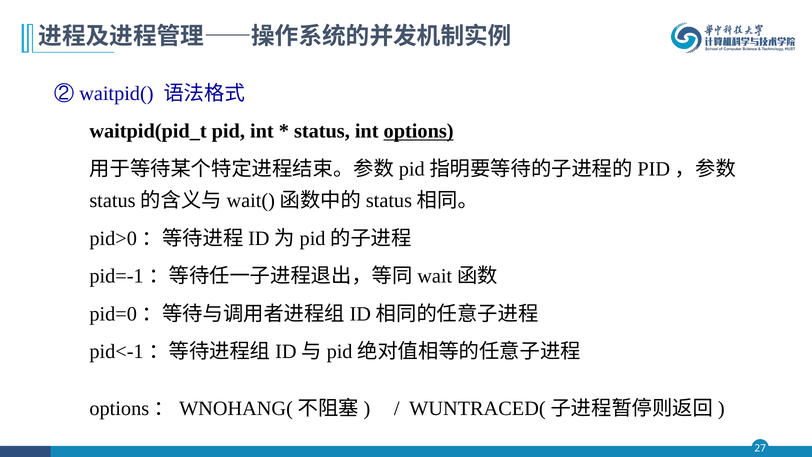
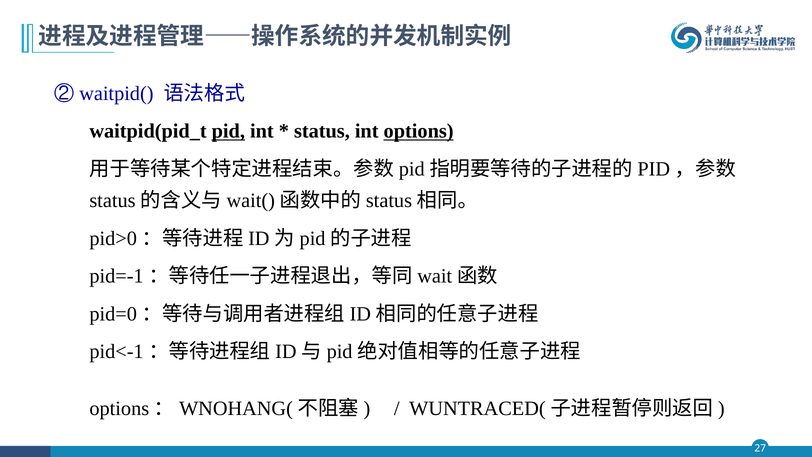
pid underline: none -> present
